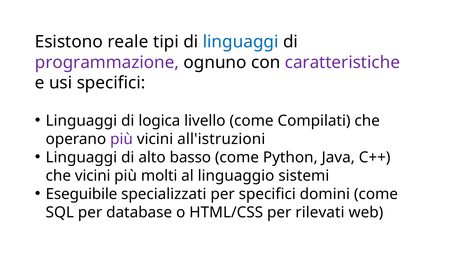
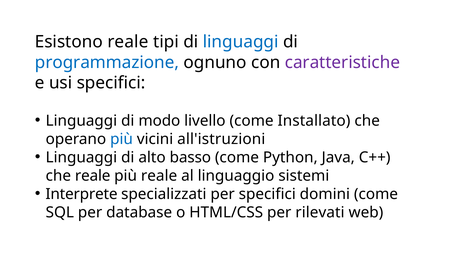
programmazione colour: purple -> blue
logica: logica -> modo
Compilati: Compilati -> Installato
più at (122, 139) colour: purple -> blue
che vicini: vicini -> reale
più molti: molti -> reale
Eseguibile: Eseguibile -> Interprete
